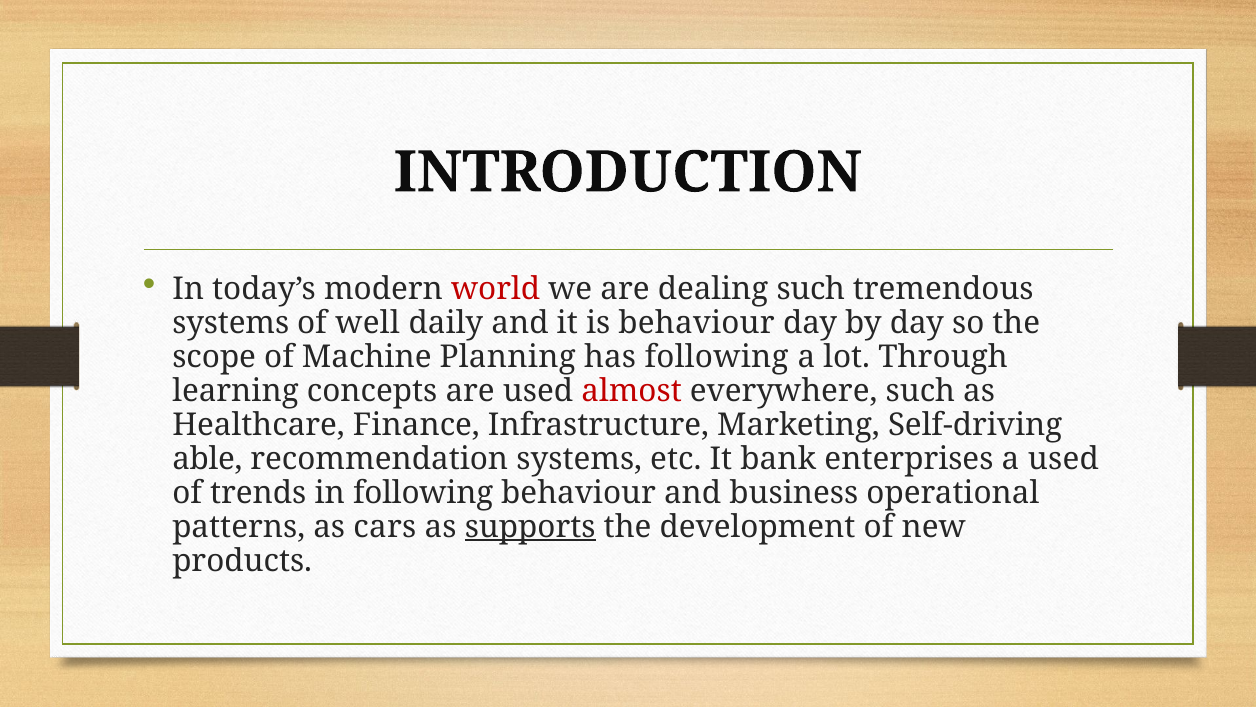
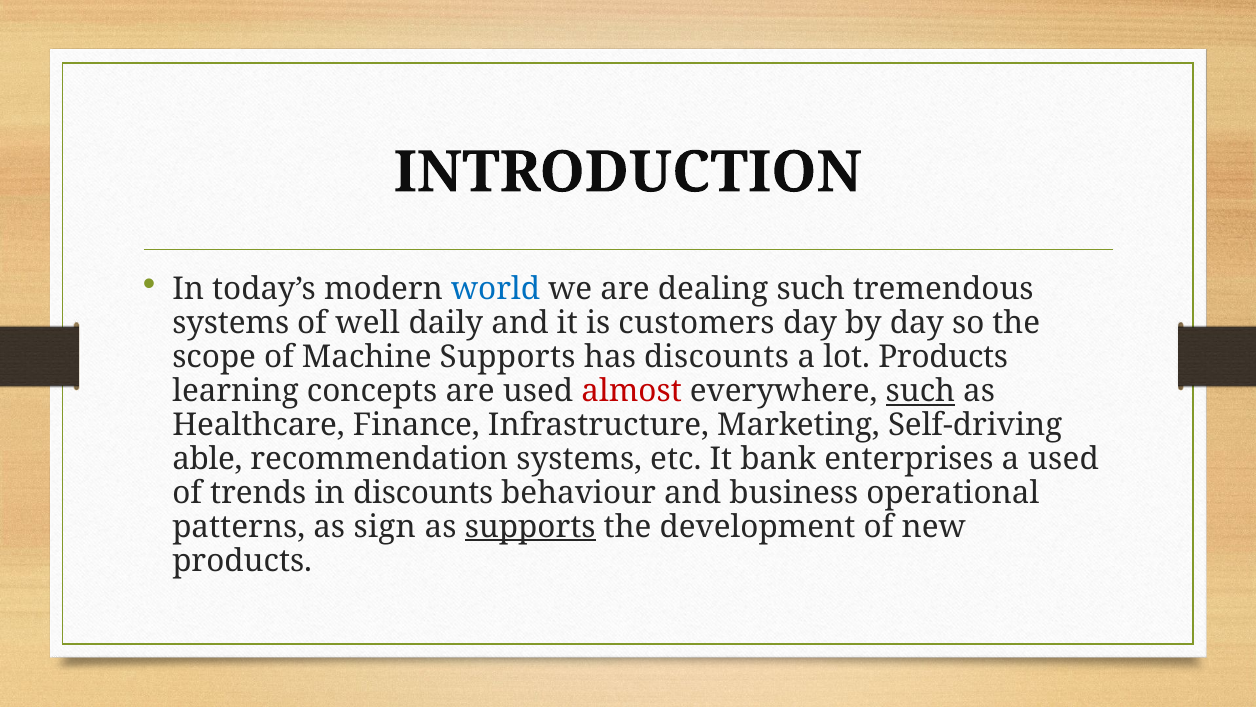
world colour: red -> blue
is behaviour: behaviour -> customers
Machine Planning: Planning -> Supports
has following: following -> discounts
lot Through: Through -> Products
such at (920, 391) underline: none -> present
in following: following -> discounts
cars: cars -> sign
